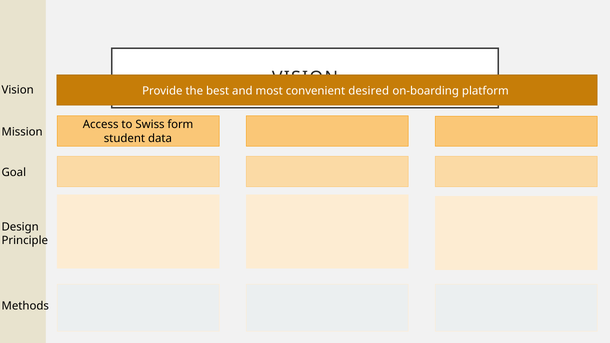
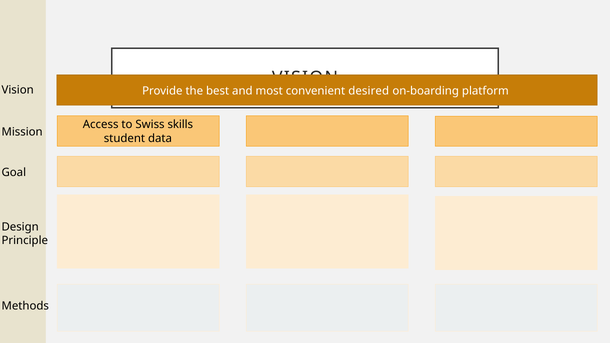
form: form -> skills
